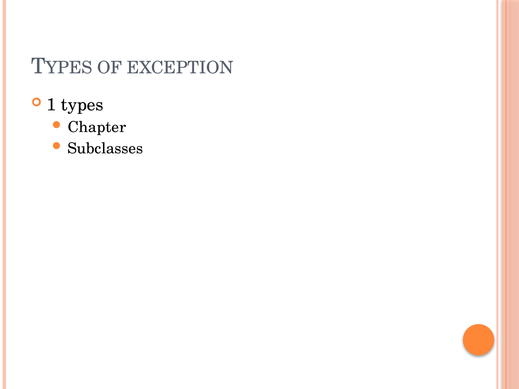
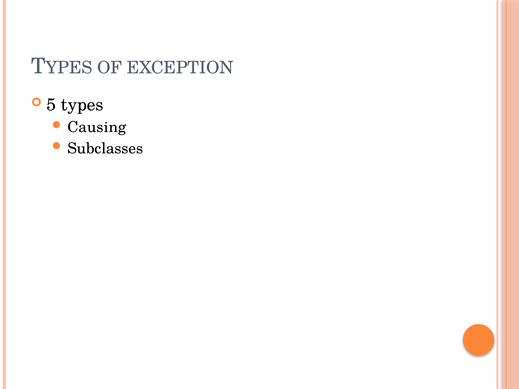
1: 1 -> 5
Chapter: Chapter -> Causing
